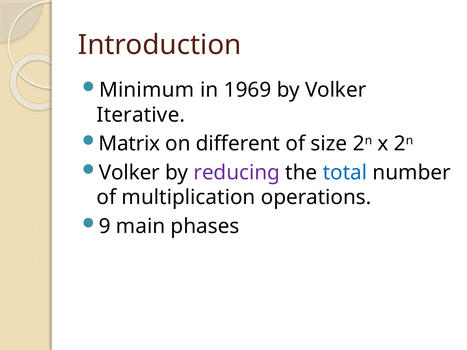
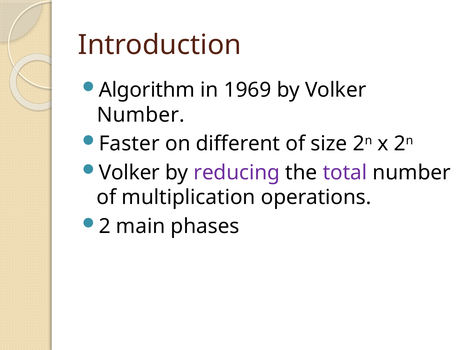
Minimum: Minimum -> Algorithm
Iterative at (141, 115): Iterative -> Number
Matrix: Matrix -> Faster
total colour: blue -> purple
9: 9 -> 2
